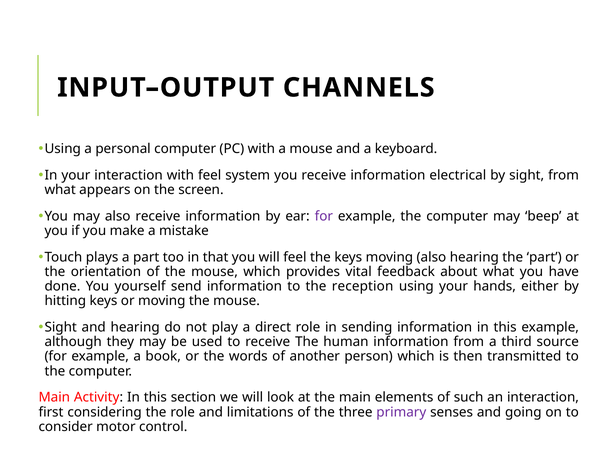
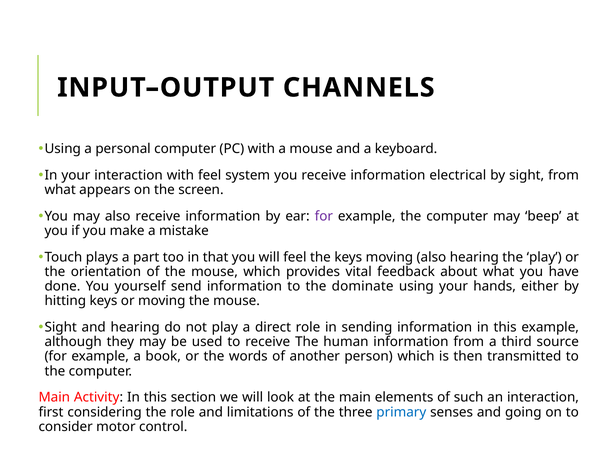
the part: part -> play
reception: reception -> dominate
primary colour: purple -> blue
